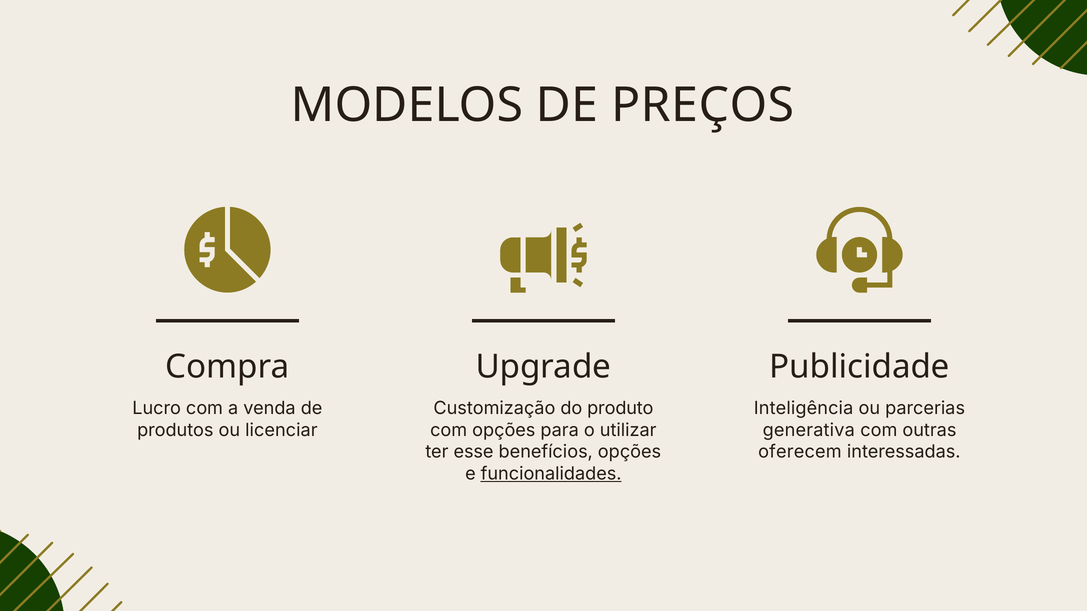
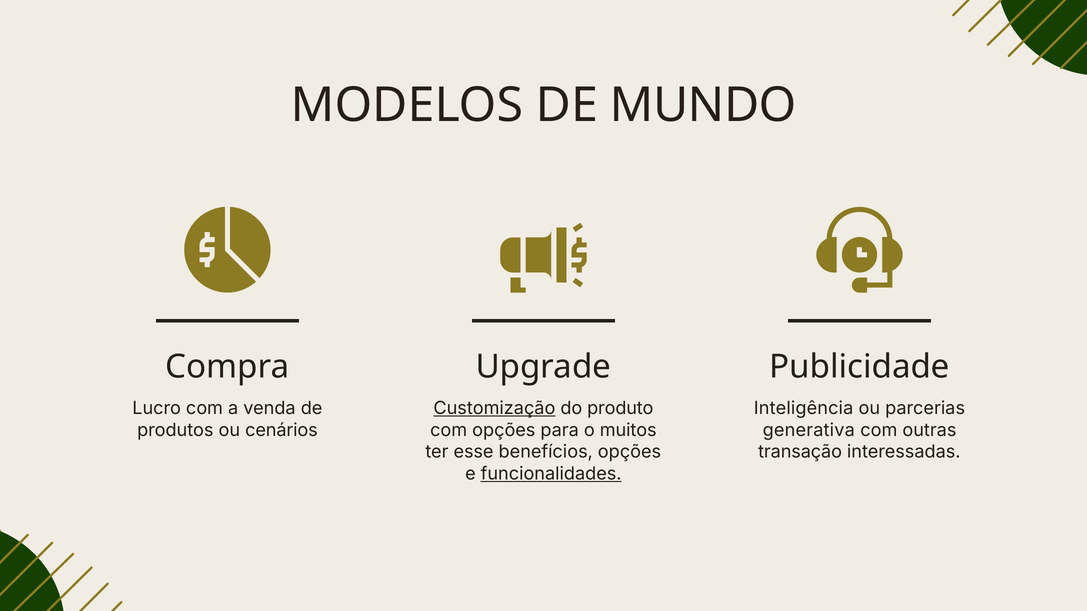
PREÇOS: PREÇOS -> MUNDO
Customização underline: none -> present
licenciar: licenciar -> cenários
utilizar: utilizar -> muitos
oferecem: oferecem -> transação
